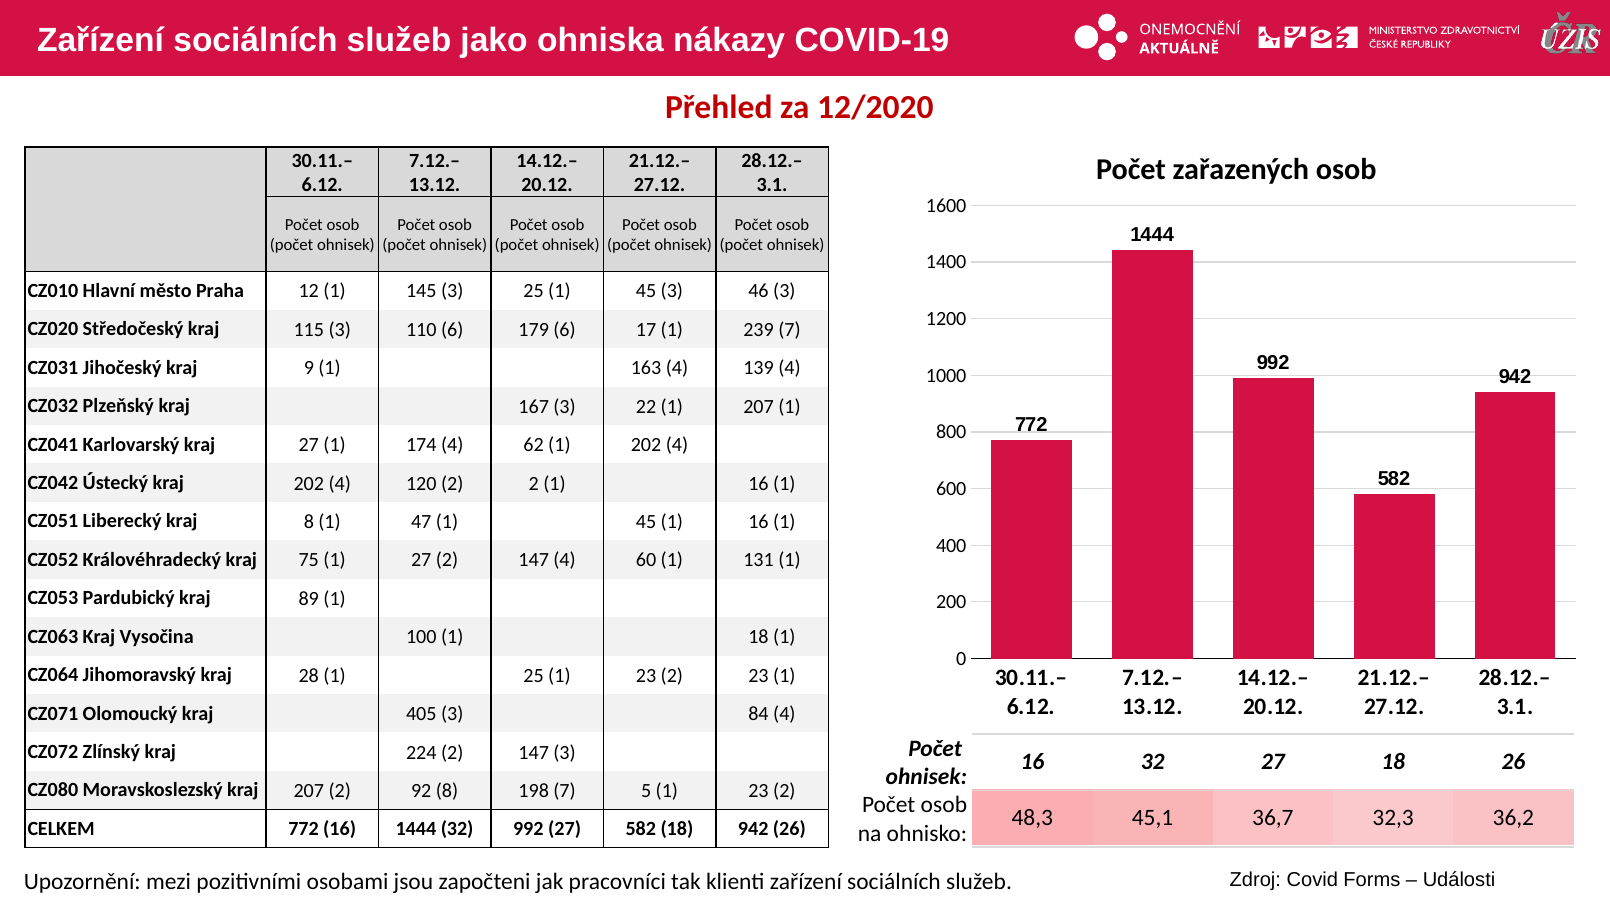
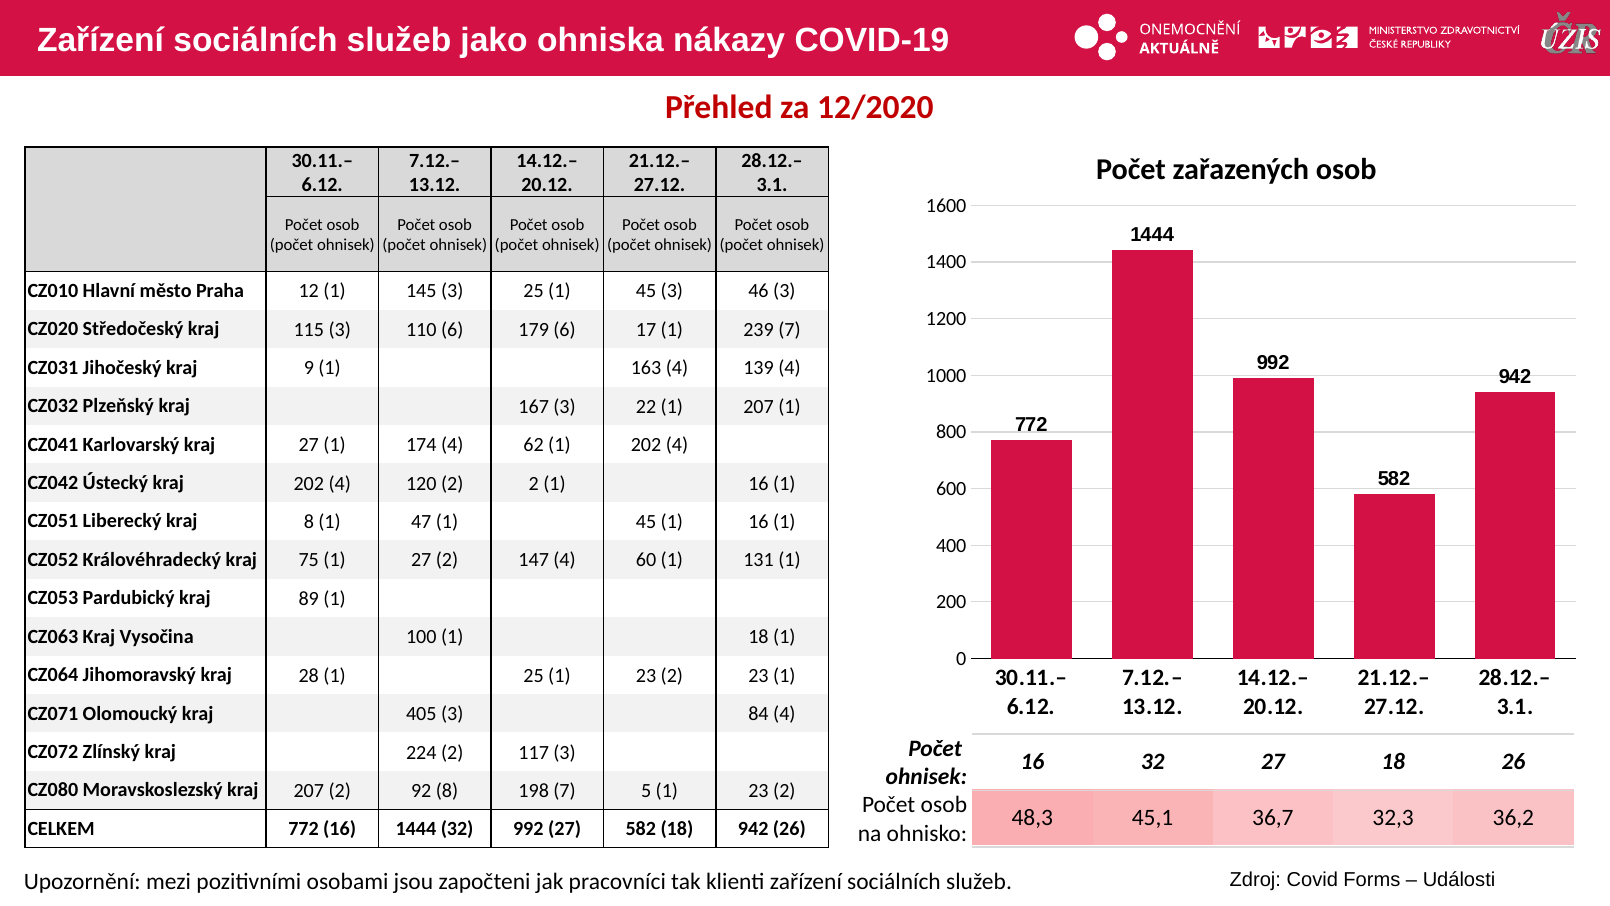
224 2 147: 147 -> 117
